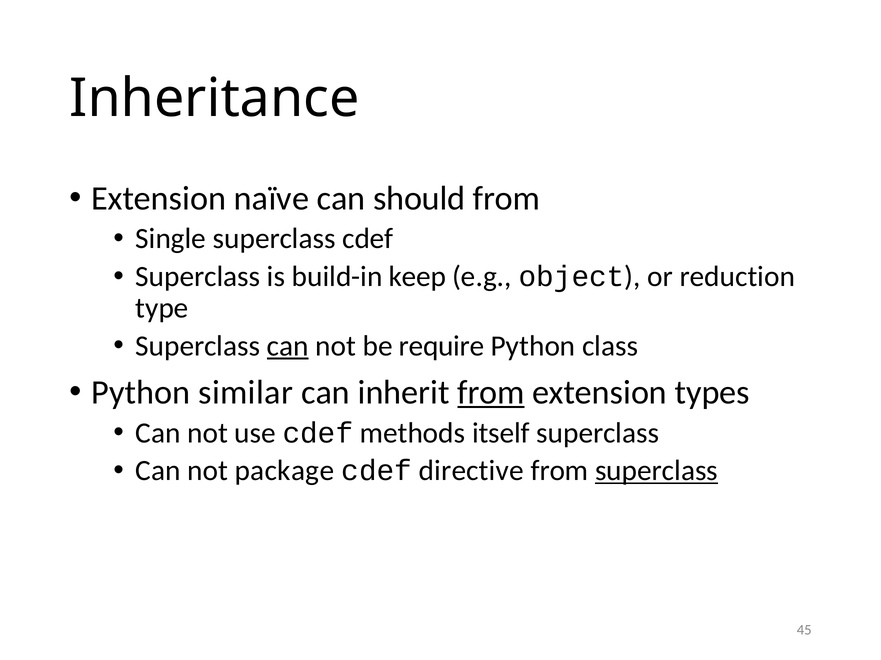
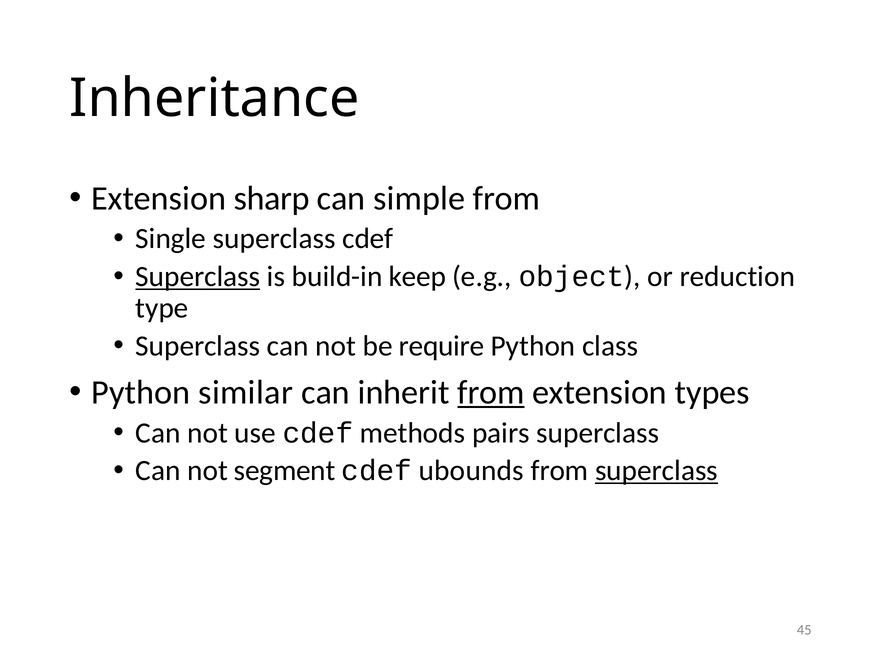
naïve: naïve -> sharp
should: should -> simple
Superclass at (198, 277) underline: none -> present
can at (288, 346) underline: present -> none
itself: itself -> pairs
package: package -> segment
directive: directive -> ubounds
